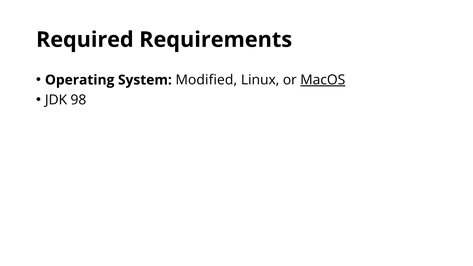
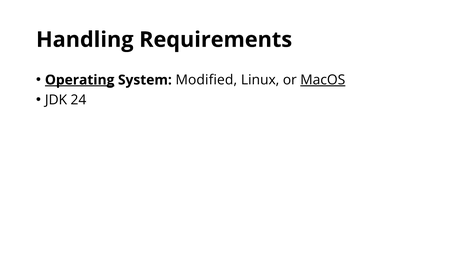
Required: Required -> Handling
Operating underline: none -> present
98: 98 -> 24
